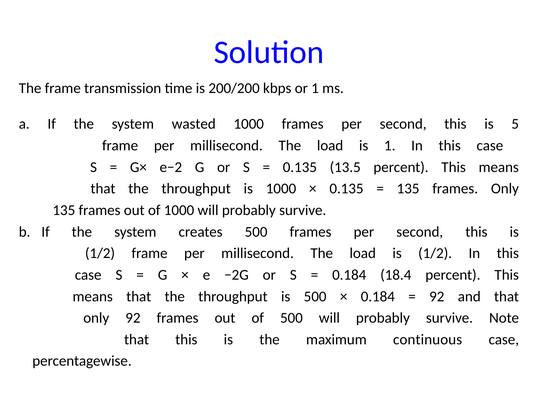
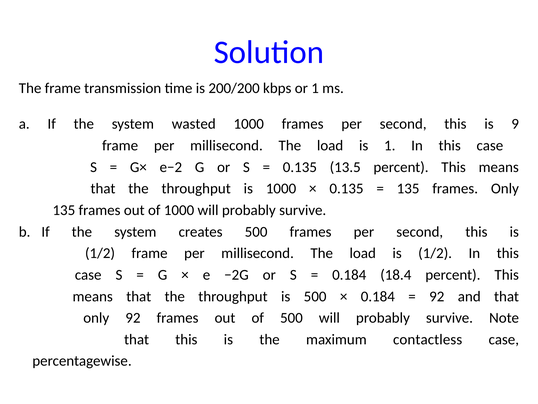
5: 5 -> 9
continuous: continuous -> contactless
